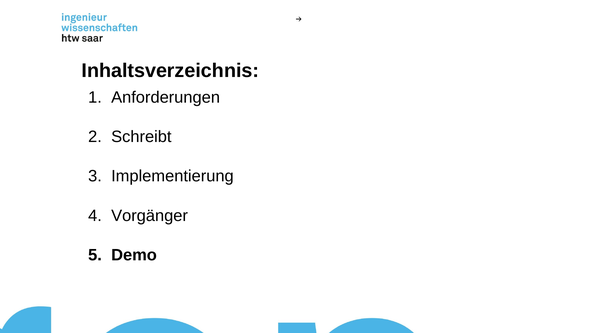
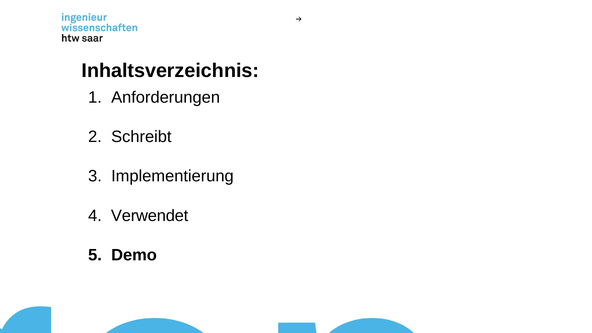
Vorgänger: Vorgänger -> Verwendet
